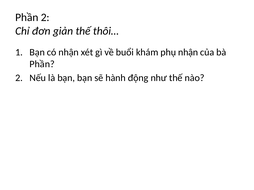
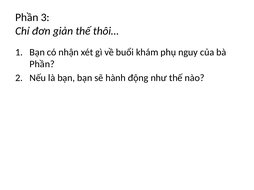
2 at (45, 18): 2 -> 3
phụ nhận: nhận -> nguy
